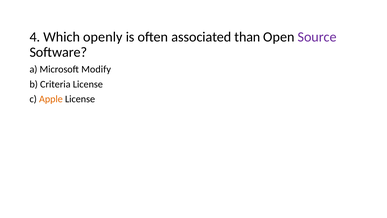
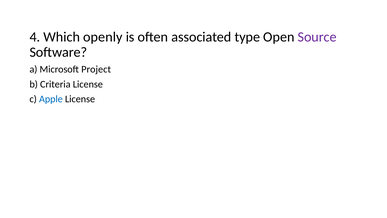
than: than -> type
Modify: Modify -> Project
Apple colour: orange -> blue
